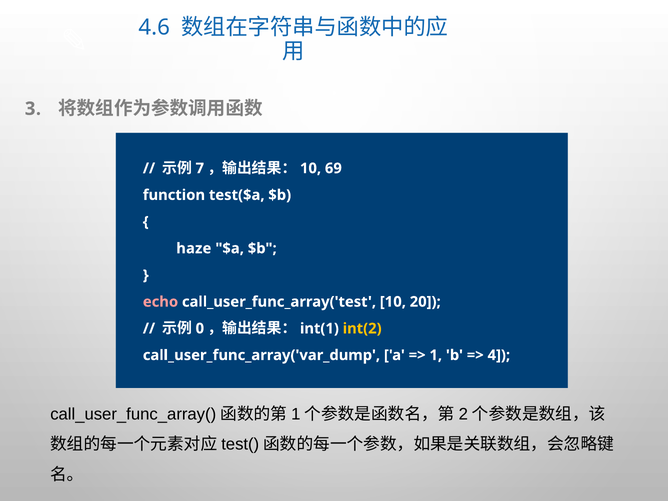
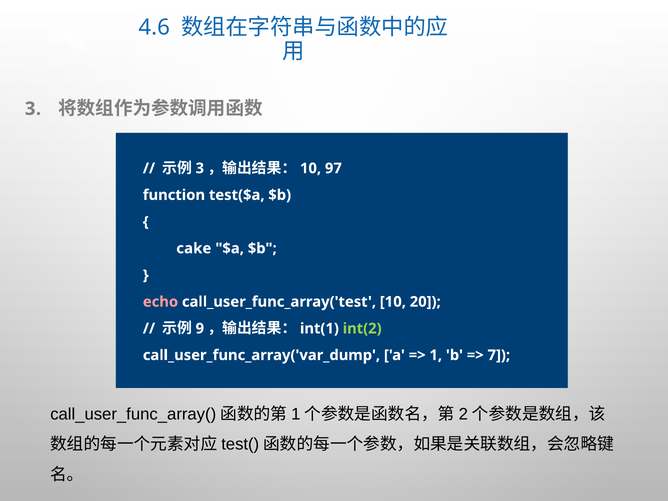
7 at (200, 168): 7 -> 3
69: 69 -> 97
haze: haze -> cake
0: 0 -> 9
int(2 colour: yellow -> light green
4: 4 -> 7
